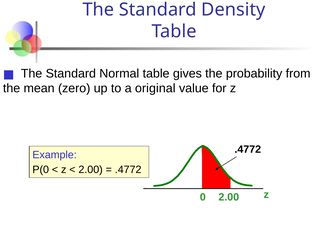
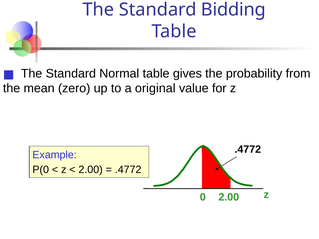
Density: Density -> Bidding
